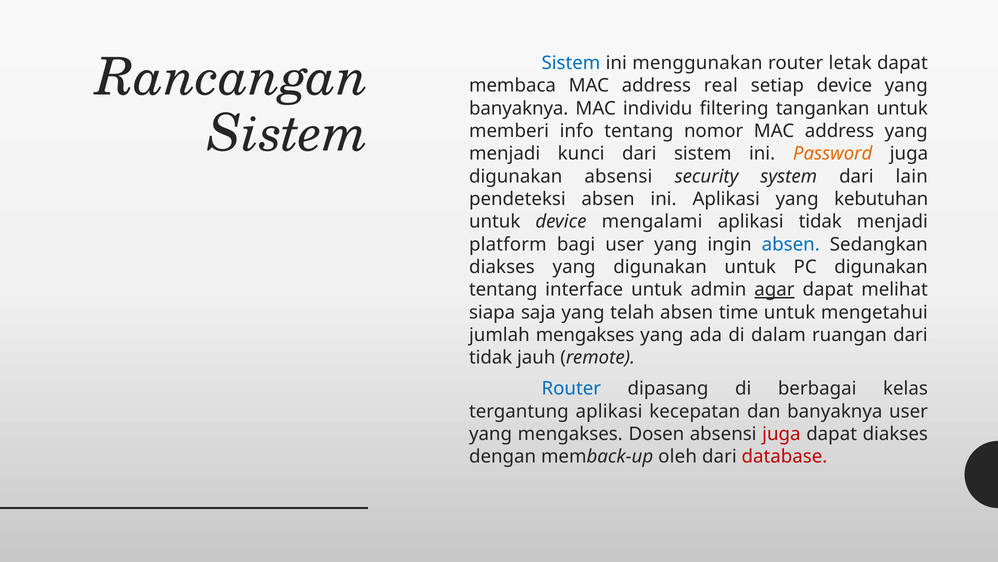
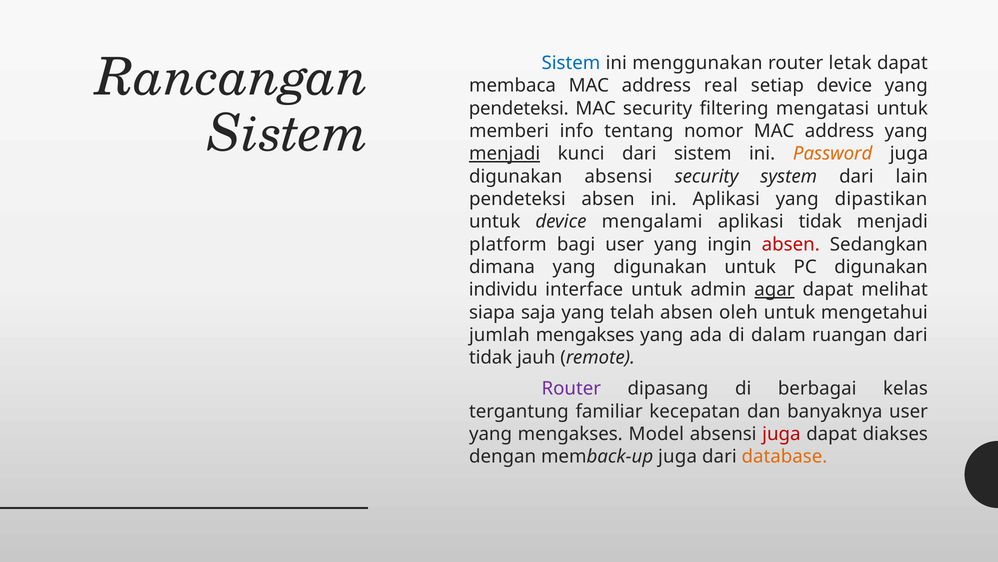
banyaknya at (519, 108): banyaknya -> pendeteksi
MAC individu: individu -> security
tangankan: tangankan -> mengatasi
menjadi at (505, 154) underline: none -> present
kebutuhan: kebutuhan -> dipastikan
absen at (791, 244) colour: blue -> red
diakses at (502, 267): diakses -> dimana
tentang at (503, 289): tentang -> individu
time: time -> oleh
Router at (571, 388) colour: blue -> purple
tergantung aplikasi: aplikasi -> familiar
Dosen: Dosen -> Model
memback-up oleh: oleh -> juga
database colour: red -> orange
